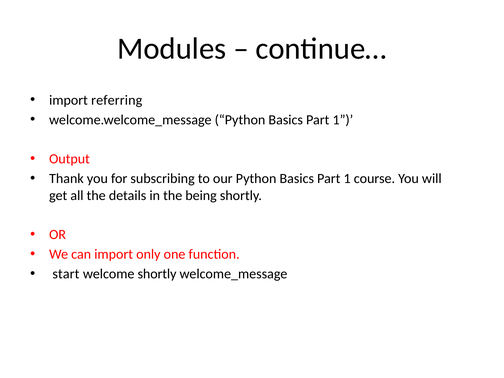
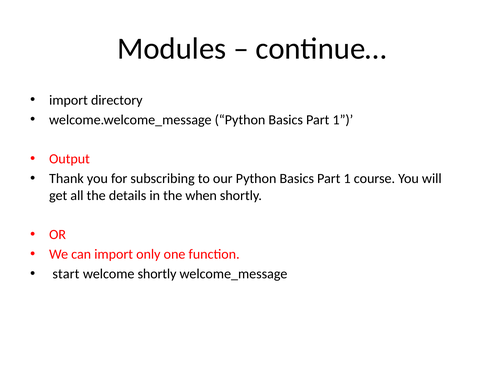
referring: referring -> directory
being: being -> when
